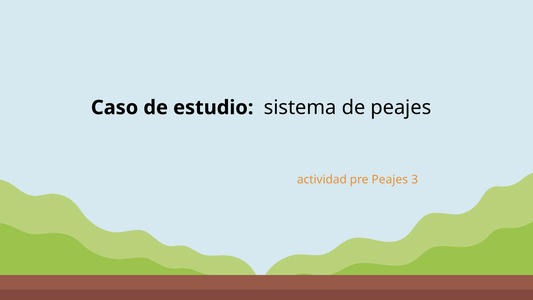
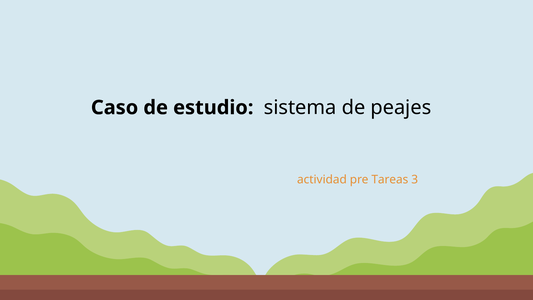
pre Peajes: Peajes -> Tareas
